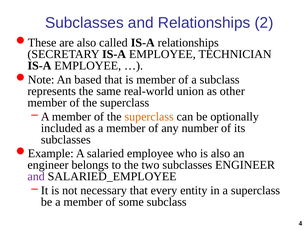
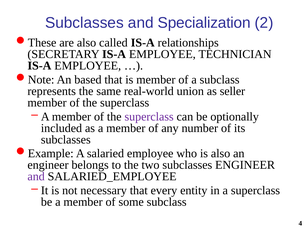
and Relationships: Relationships -> Specialization
other: other -> seller
superclass at (149, 117) colour: orange -> purple
